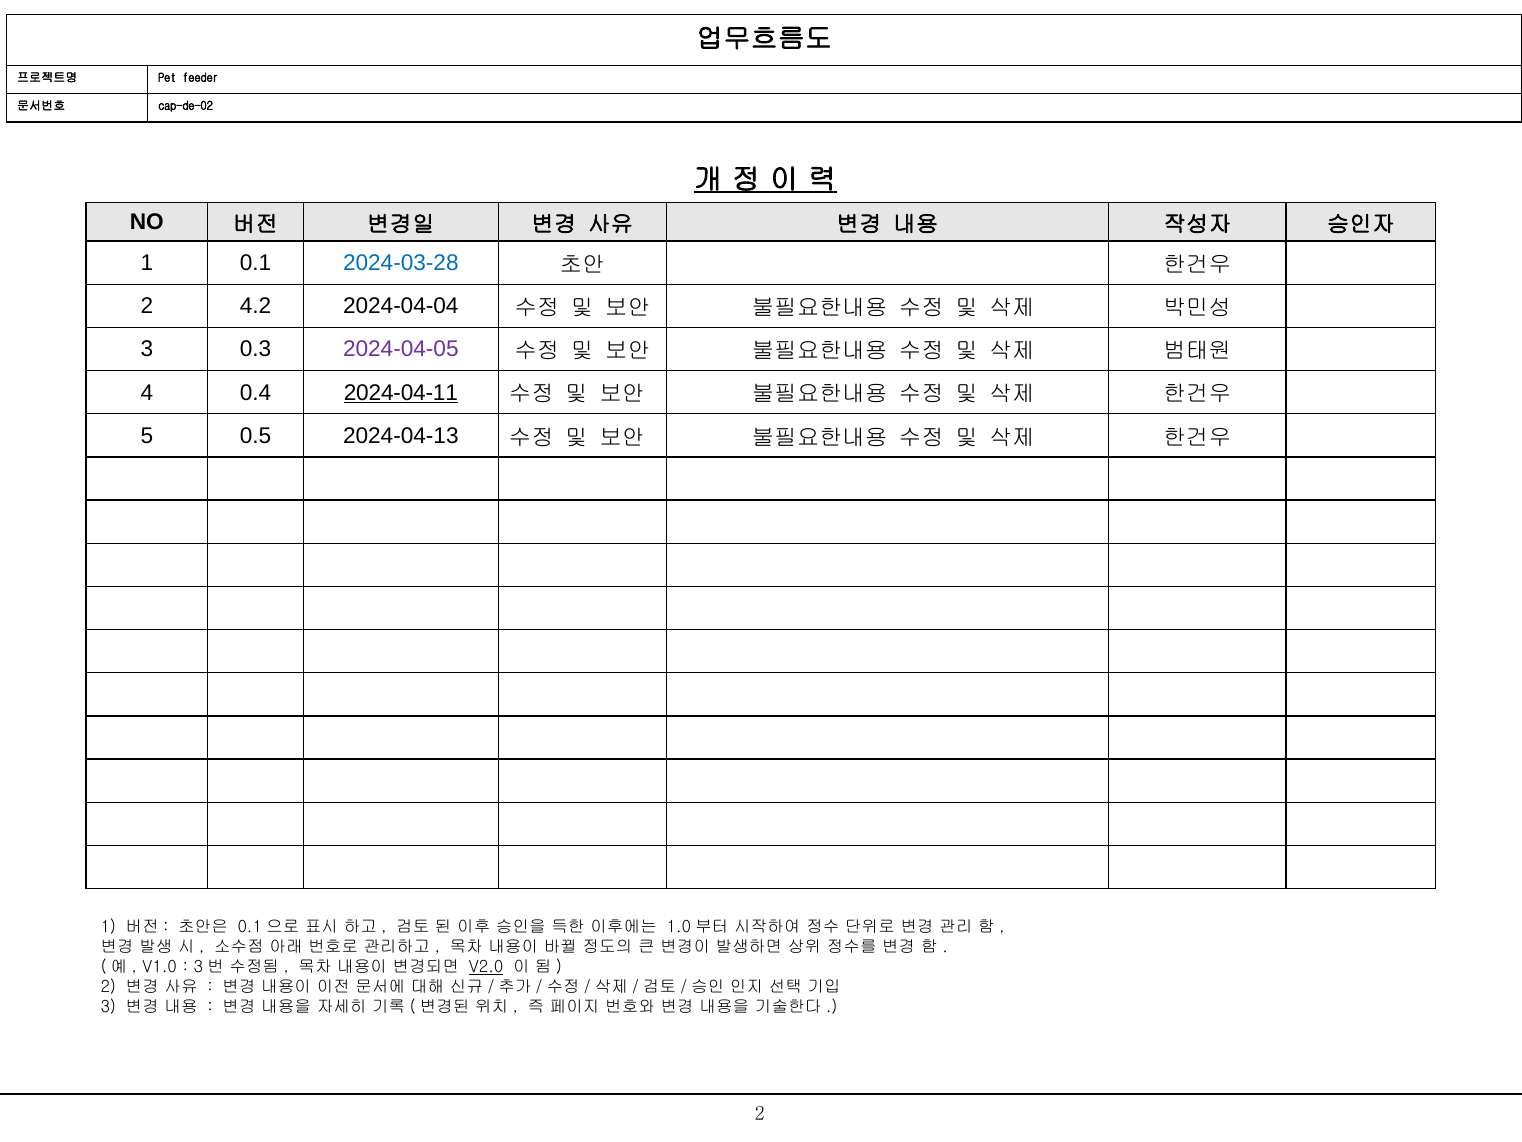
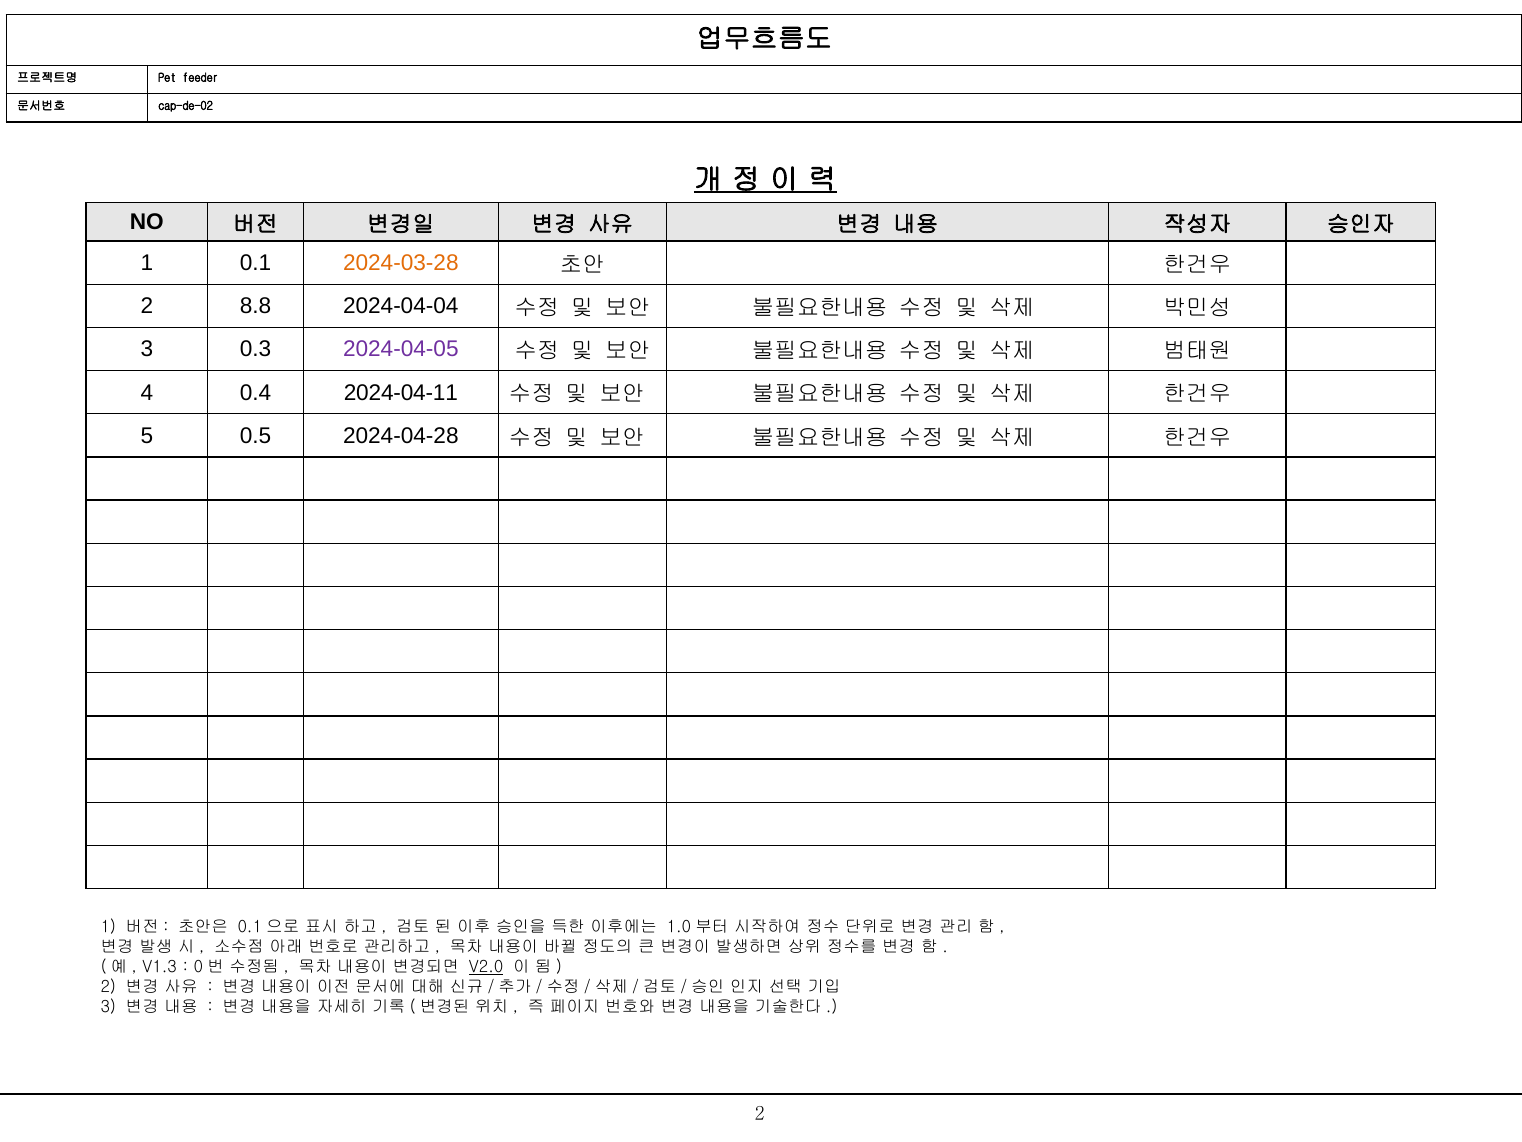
2024-03-28 colour: blue -> orange
4.2: 4.2 -> 8.8
2024-04-11 underline: present -> none
2024-04-13: 2024-04-13 -> 2024-04-28
V1.0: V1.0 -> V1.3
3 at (198, 967): 3 -> 0
